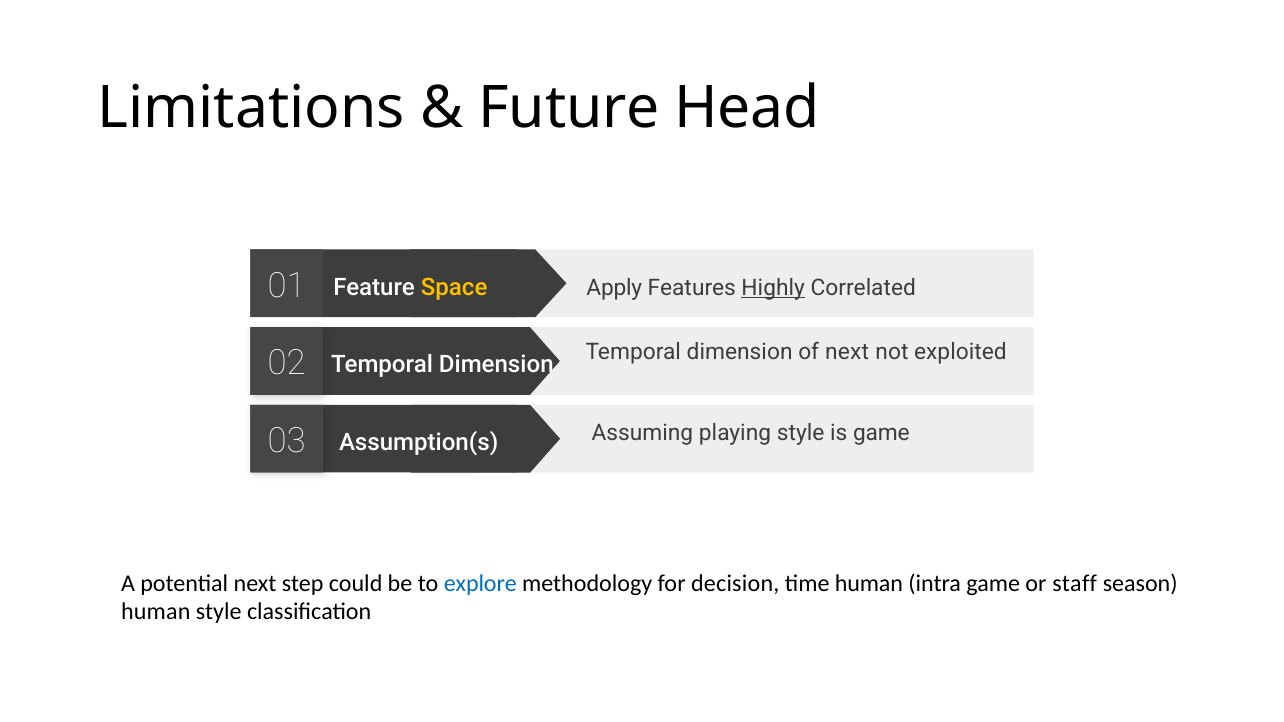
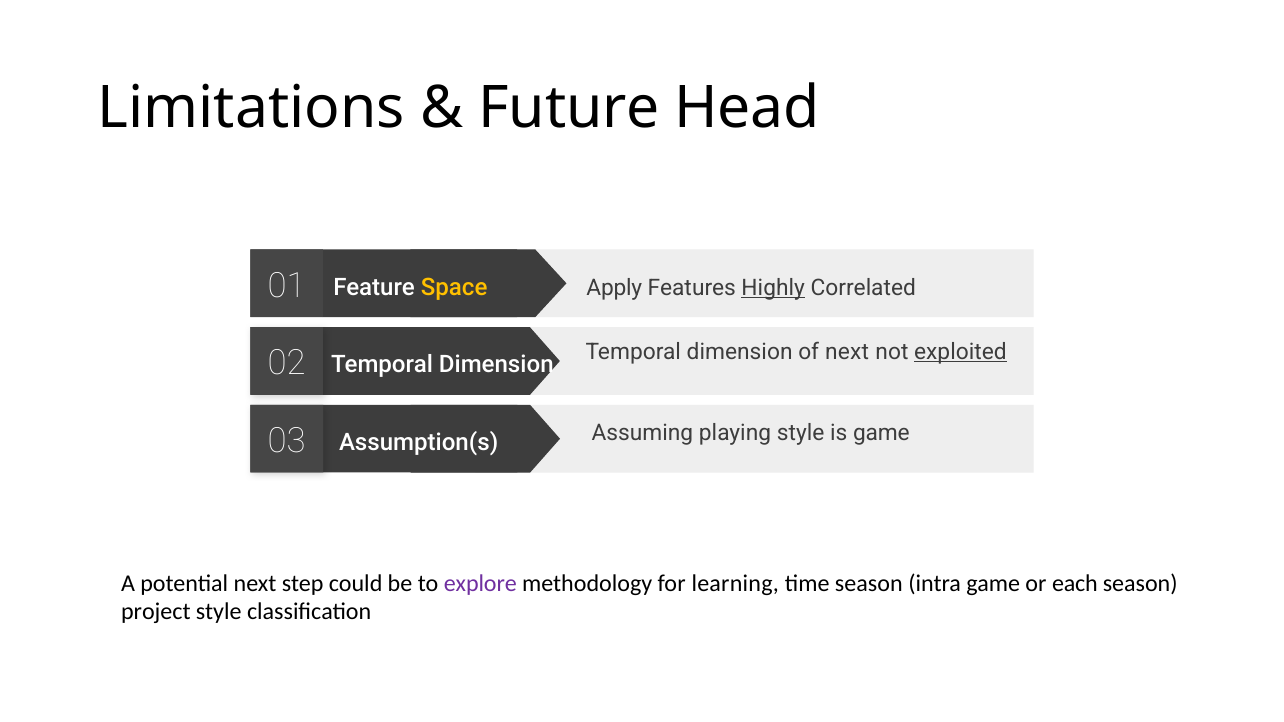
exploited underline: none -> present
explore colour: blue -> purple
decision: decision -> learning
time human: human -> season
staff: staff -> each
human at (156, 612): human -> project
